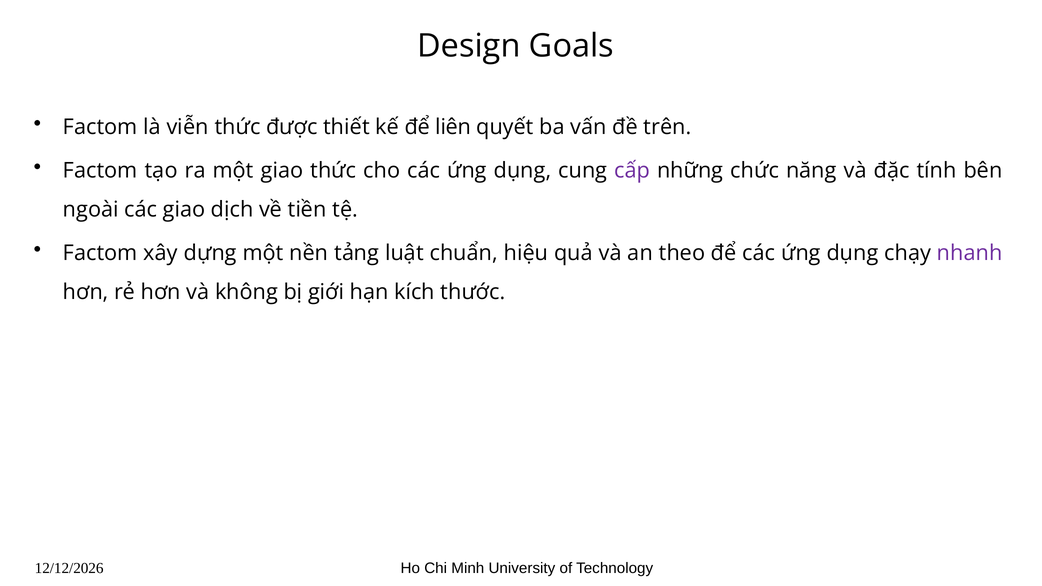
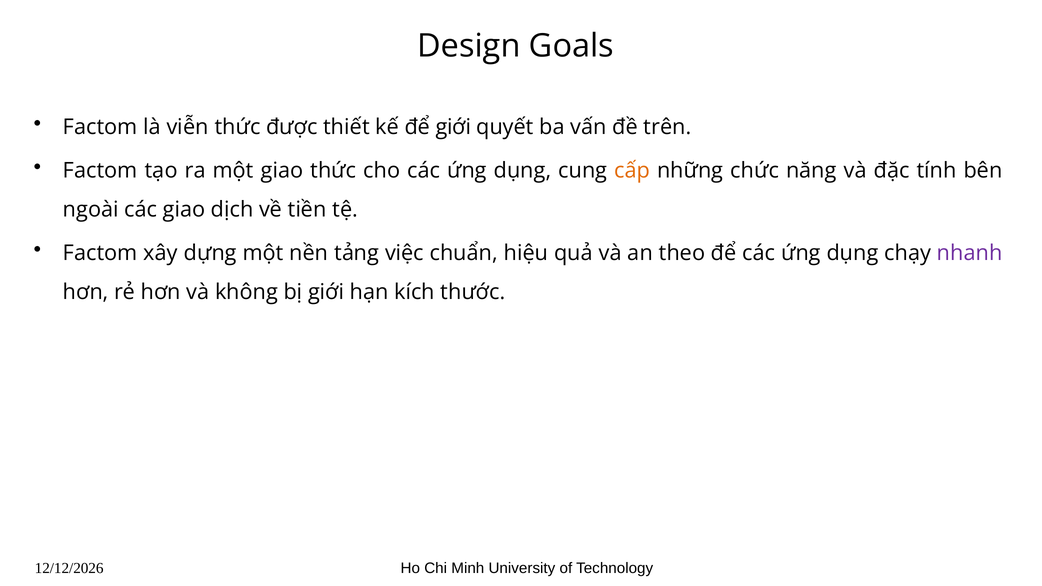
để liên: liên -> giới
cấp colour: purple -> orange
luật: luật -> việc
